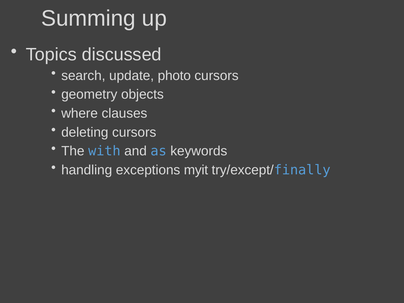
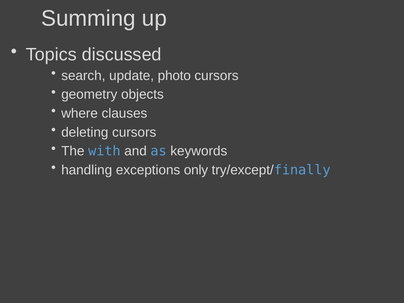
myit: myit -> only
